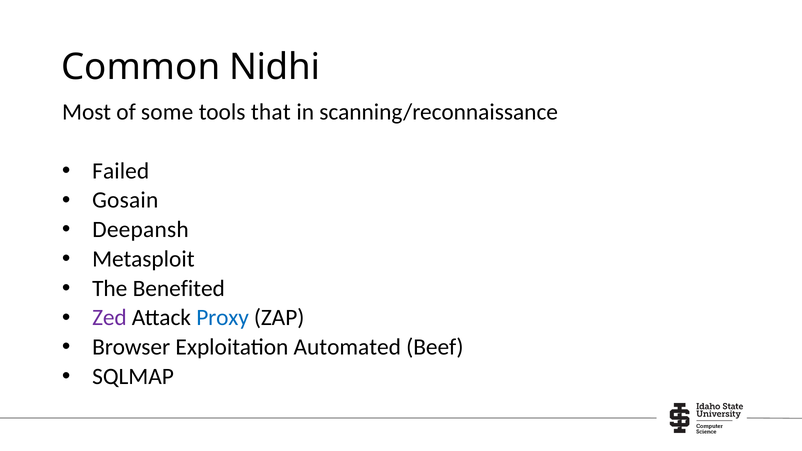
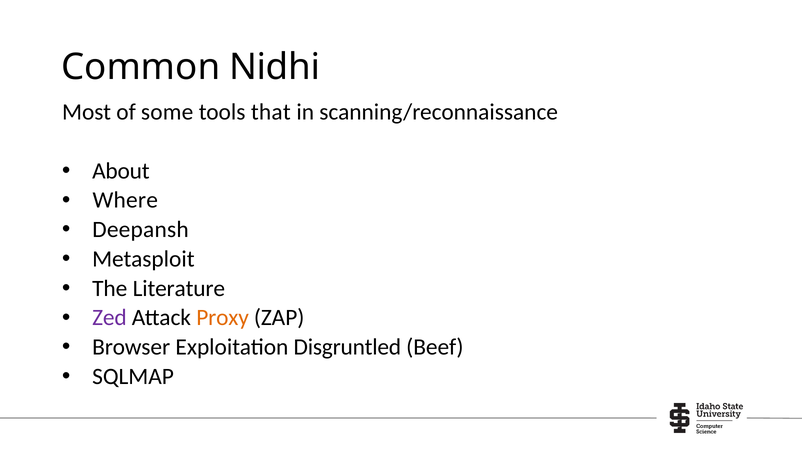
Failed: Failed -> About
Gosain: Gosain -> Where
Benefited: Benefited -> Literature
Proxy colour: blue -> orange
Automated: Automated -> Disgruntled
